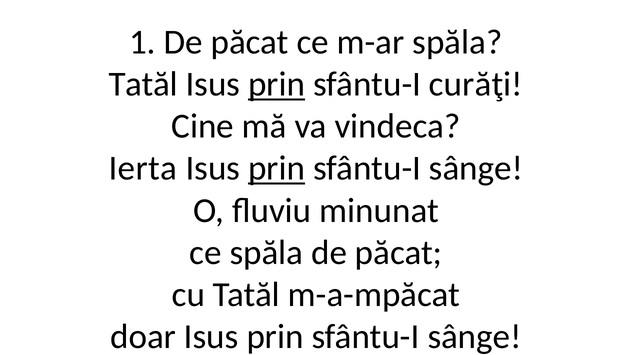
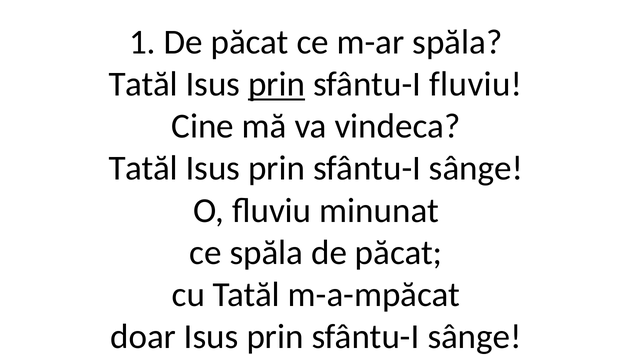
sfântu-I curăţi: curăţi -> fluviu
Ierta at (143, 169): Ierta -> Tatăl
prin at (277, 169) underline: present -> none
